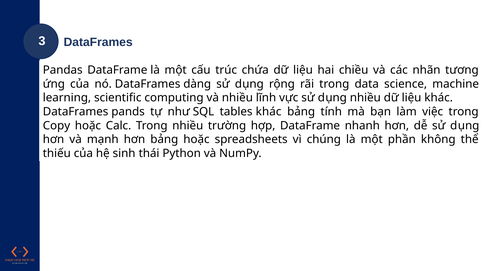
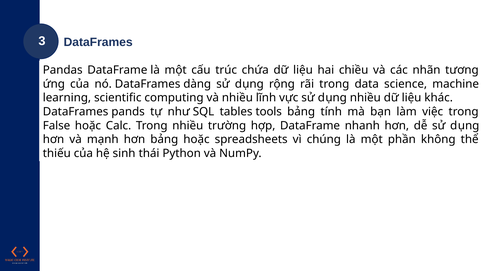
tables khác: khác -> tools
Copy: Copy -> False
